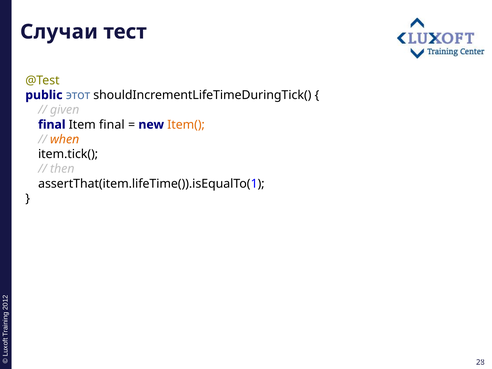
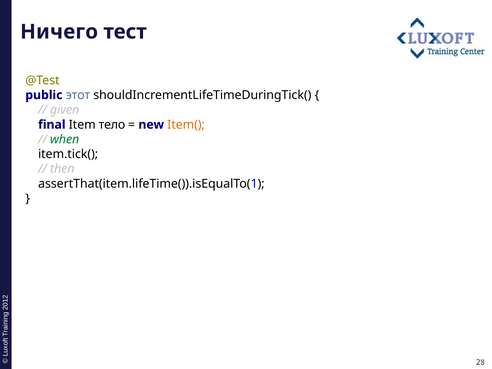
Случаи: Случаи -> Ничего
Item final: final -> тело
when colour: orange -> green
